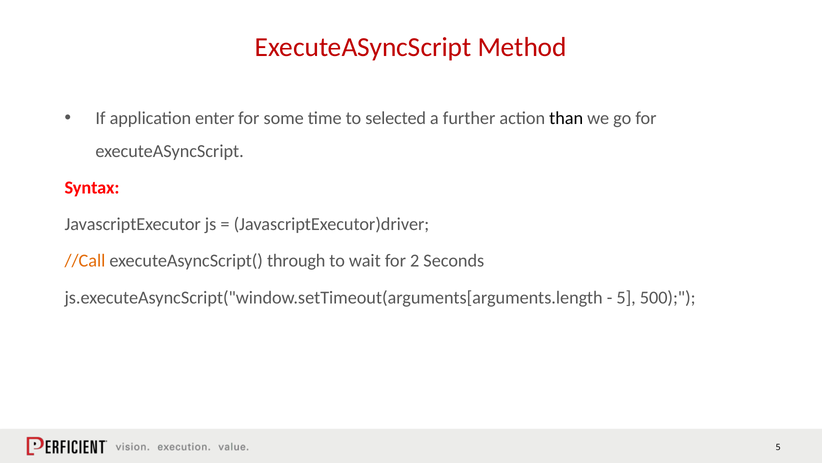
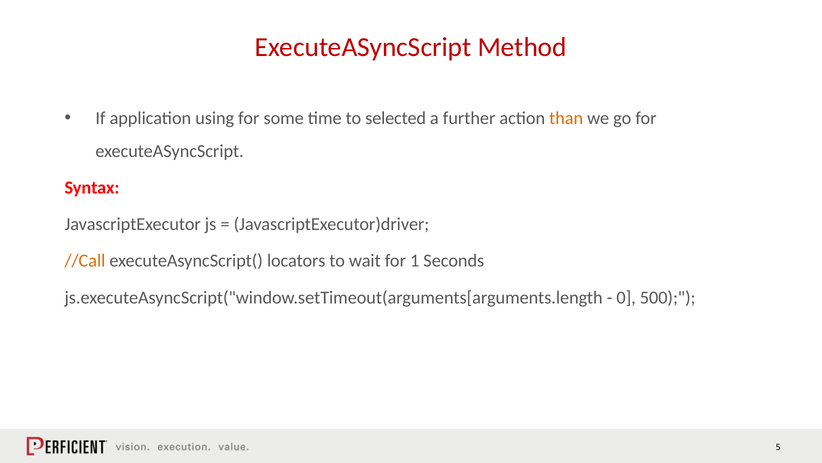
enter: enter -> using
than colour: black -> orange
through: through -> locators
2: 2 -> 1
5 at (626, 297): 5 -> 0
